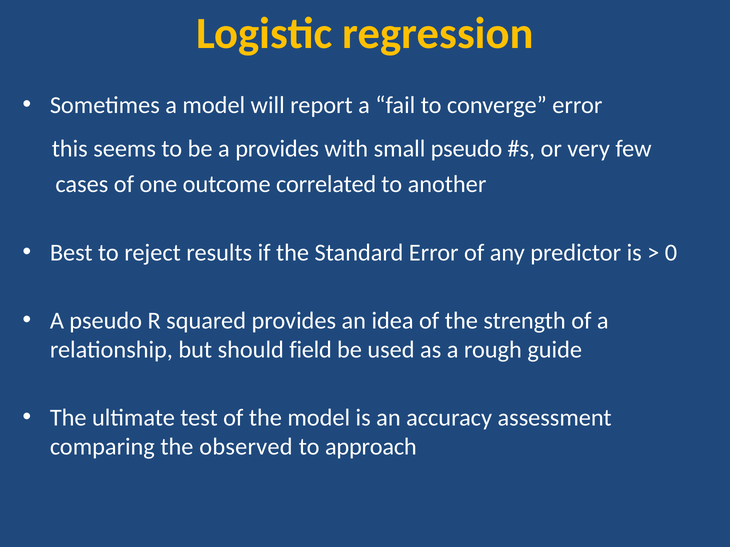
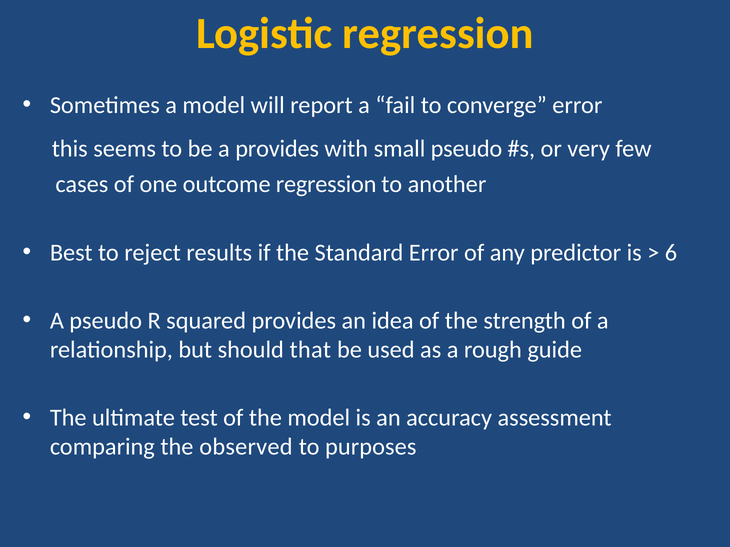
outcome correlated: correlated -> regression
0: 0 -> 6
field: field -> that
approach: approach -> purposes
